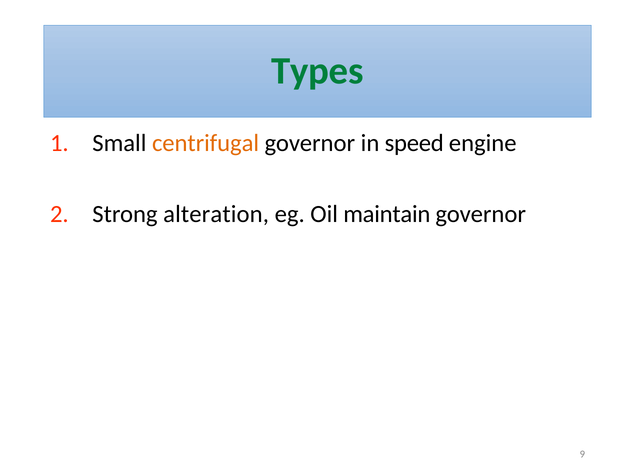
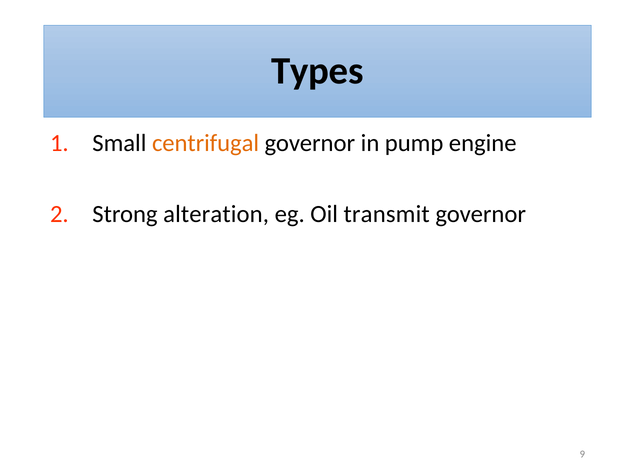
Types colour: green -> black
speed: speed -> pump
maintain: maintain -> transmit
